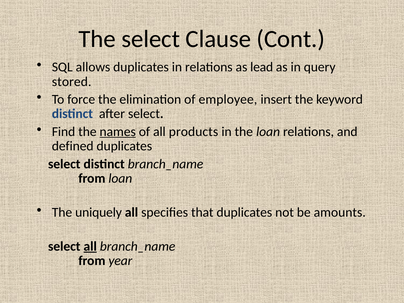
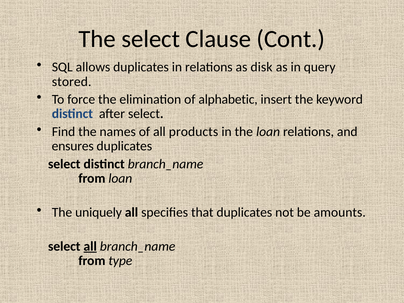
lead: lead -> disk
employee: employee -> alphabetic
names underline: present -> none
defined: defined -> ensures
year: year -> type
